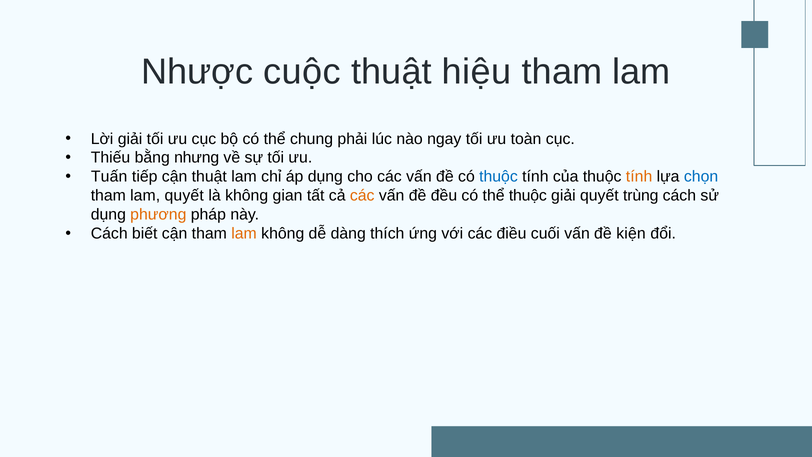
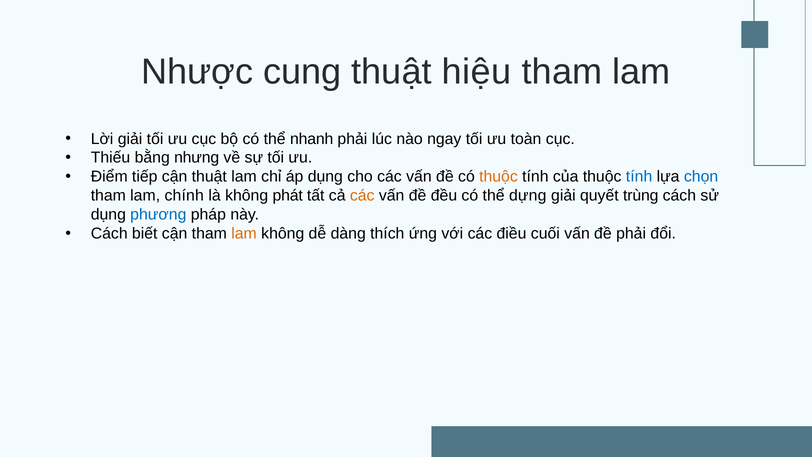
cuộc: cuộc -> cung
chung: chung -> nhanh
Tuấn: Tuấn -> Điểm
thuộc at (498, 177) colour: blue -> orange
tính at (639, 177) colour: orange -> blue
lam quyết: quyết -> chính
gian: gian -> phát
thể thuộc: thuộc -> dựng
phương colour: orange -> blue
đề kiện: kiện -> phải
